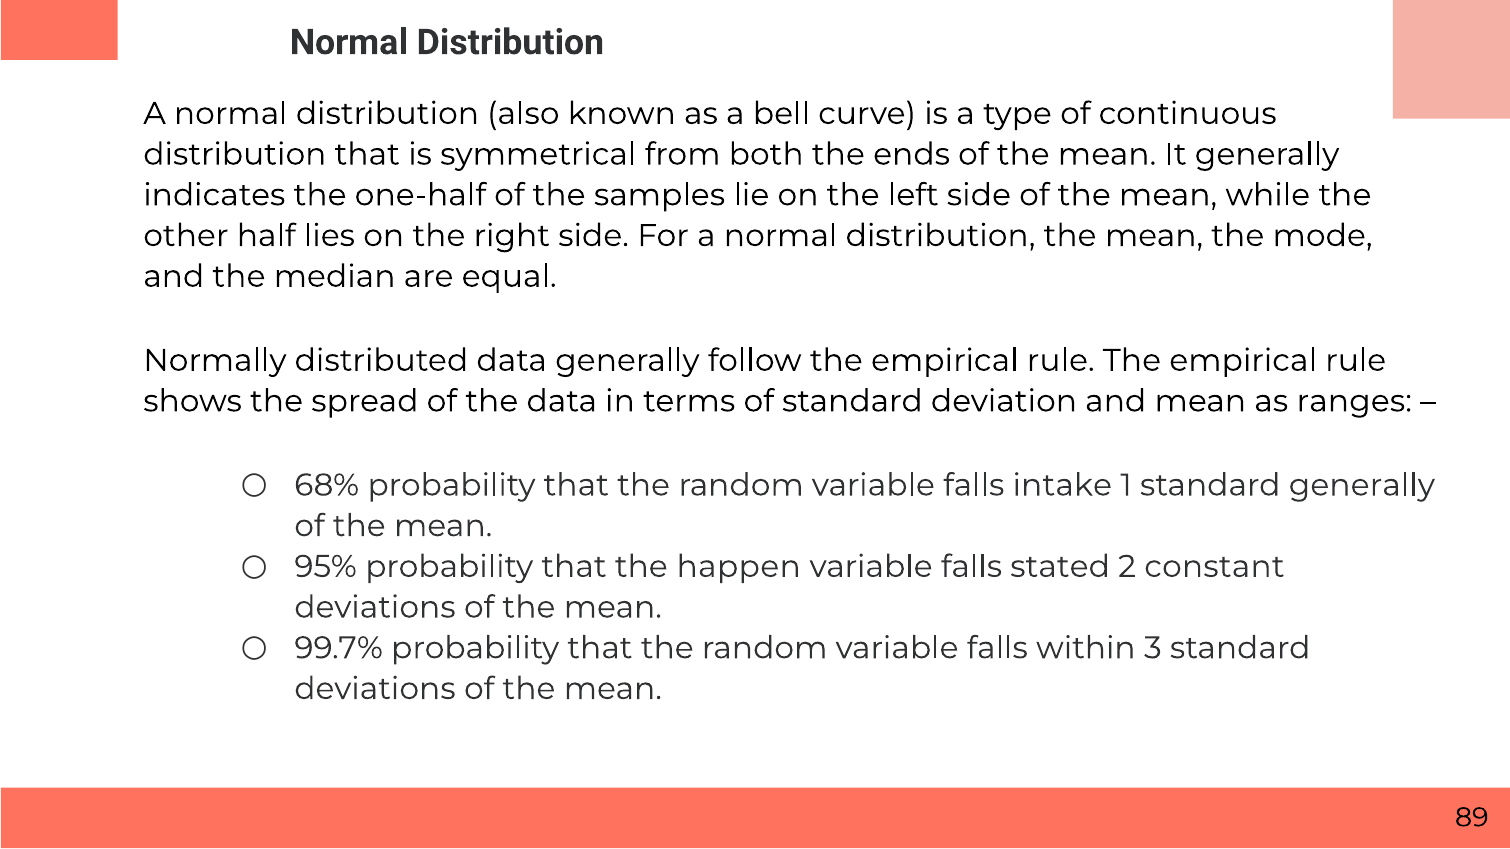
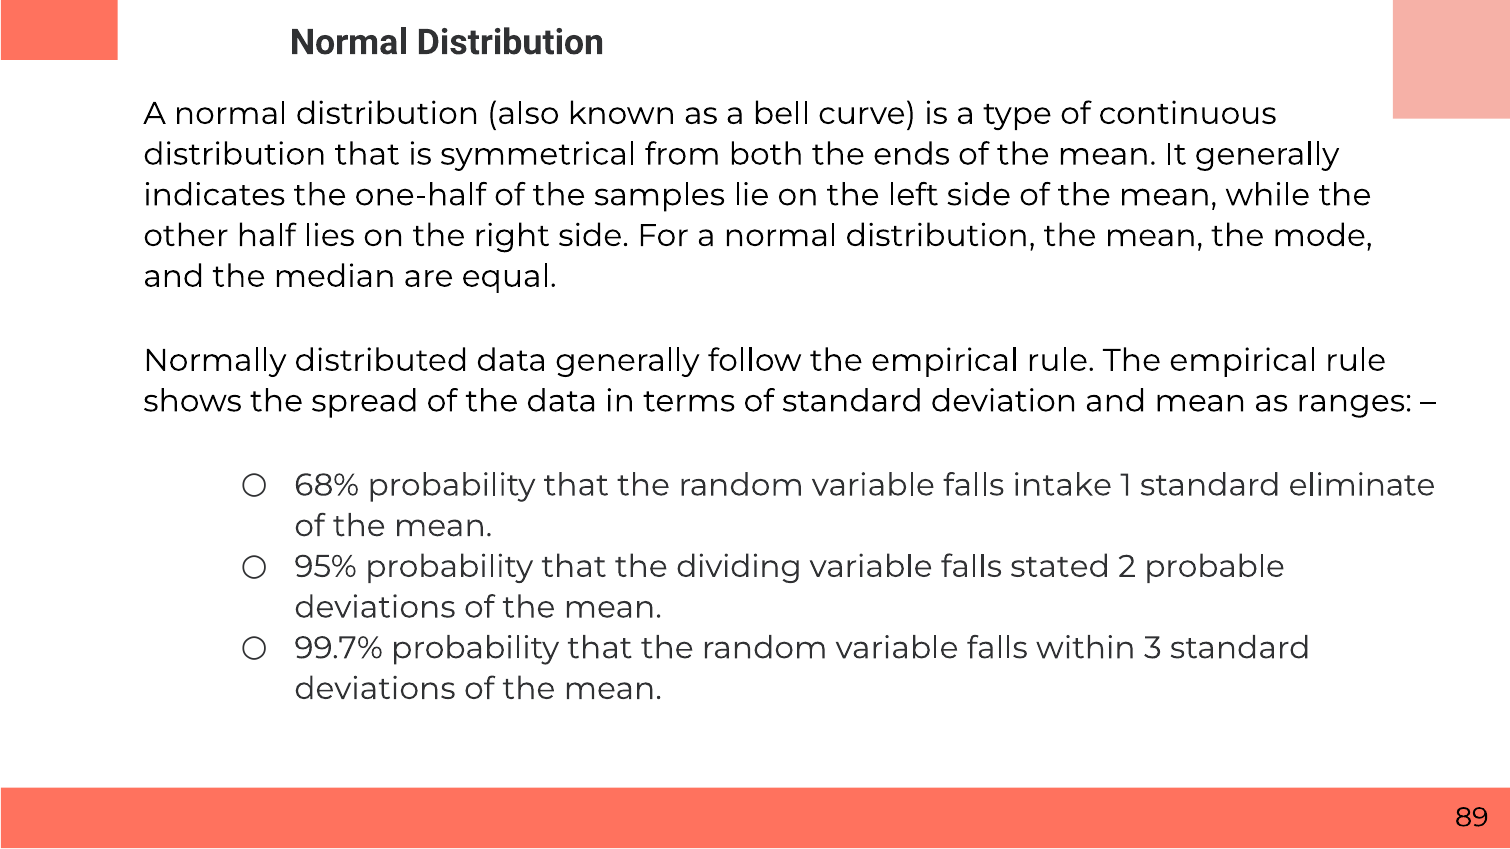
standard generally: generally -> eliminate
happen: happen -> dividing
constant: constant -> probable
